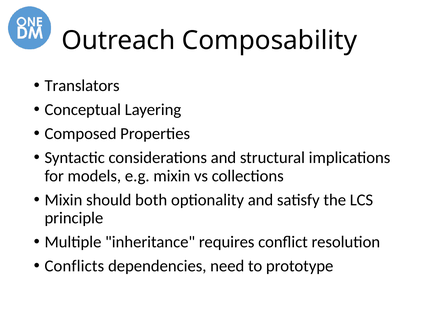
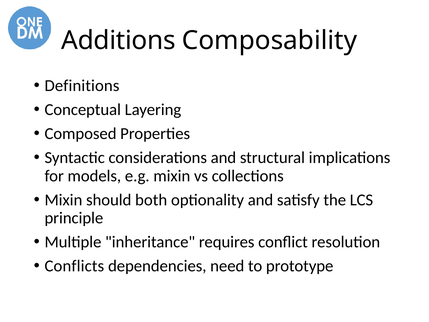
Outreach: Outreach -> Additions
Translators: Translators -> Definitions
